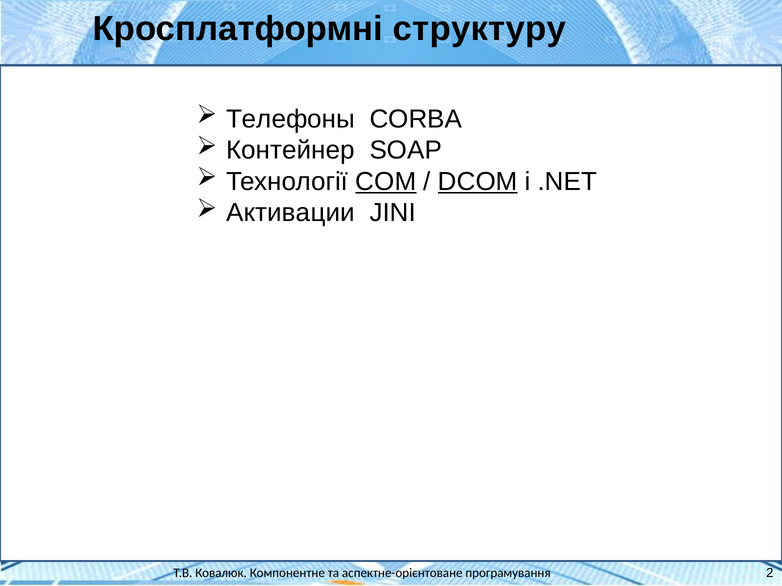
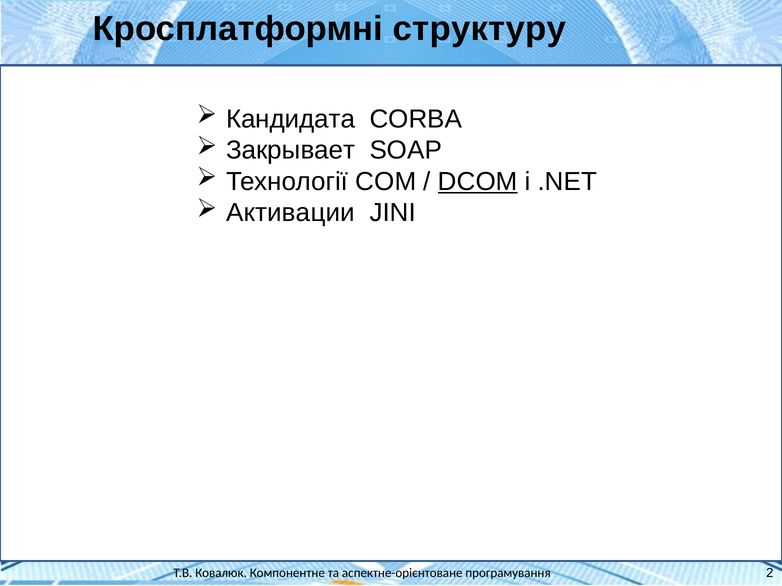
Телефоны: Телефоны -> Кандидата
Контейнер: Контейнер -> Закрывает
COM underline: present -> none
